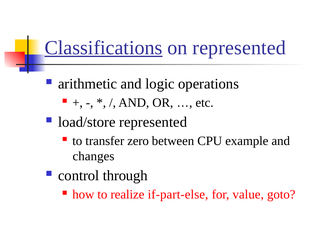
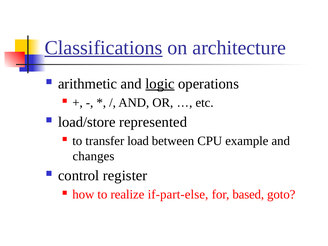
on represented: represented -> architecture
logic underline: none -> present
zero: zero -> load
through: through -> register
value: value -> based
